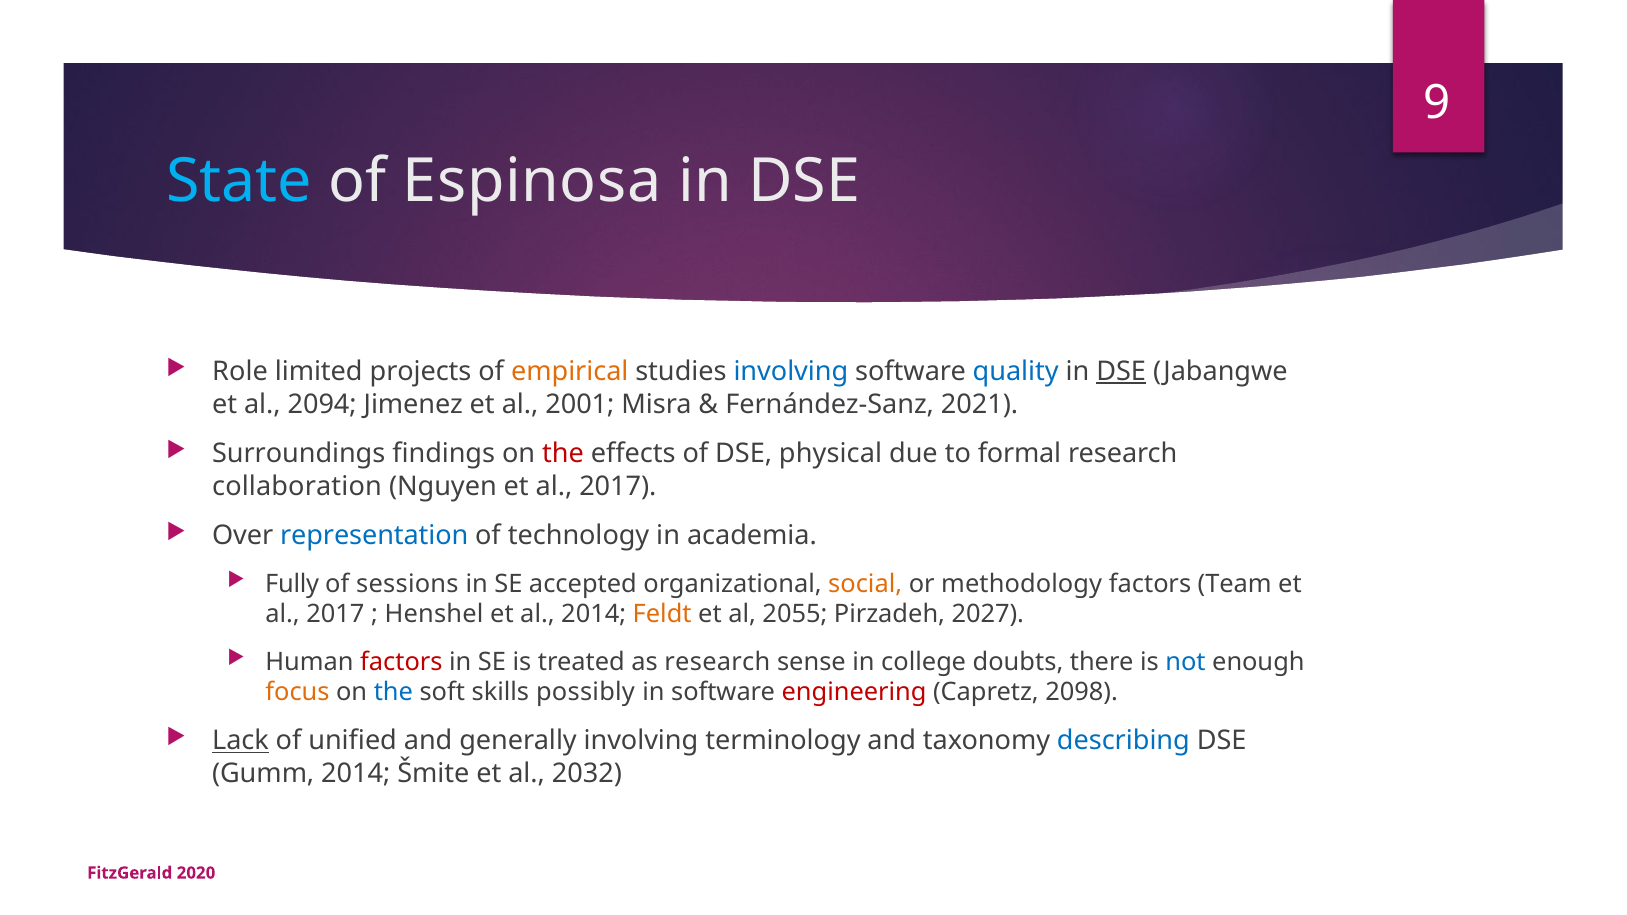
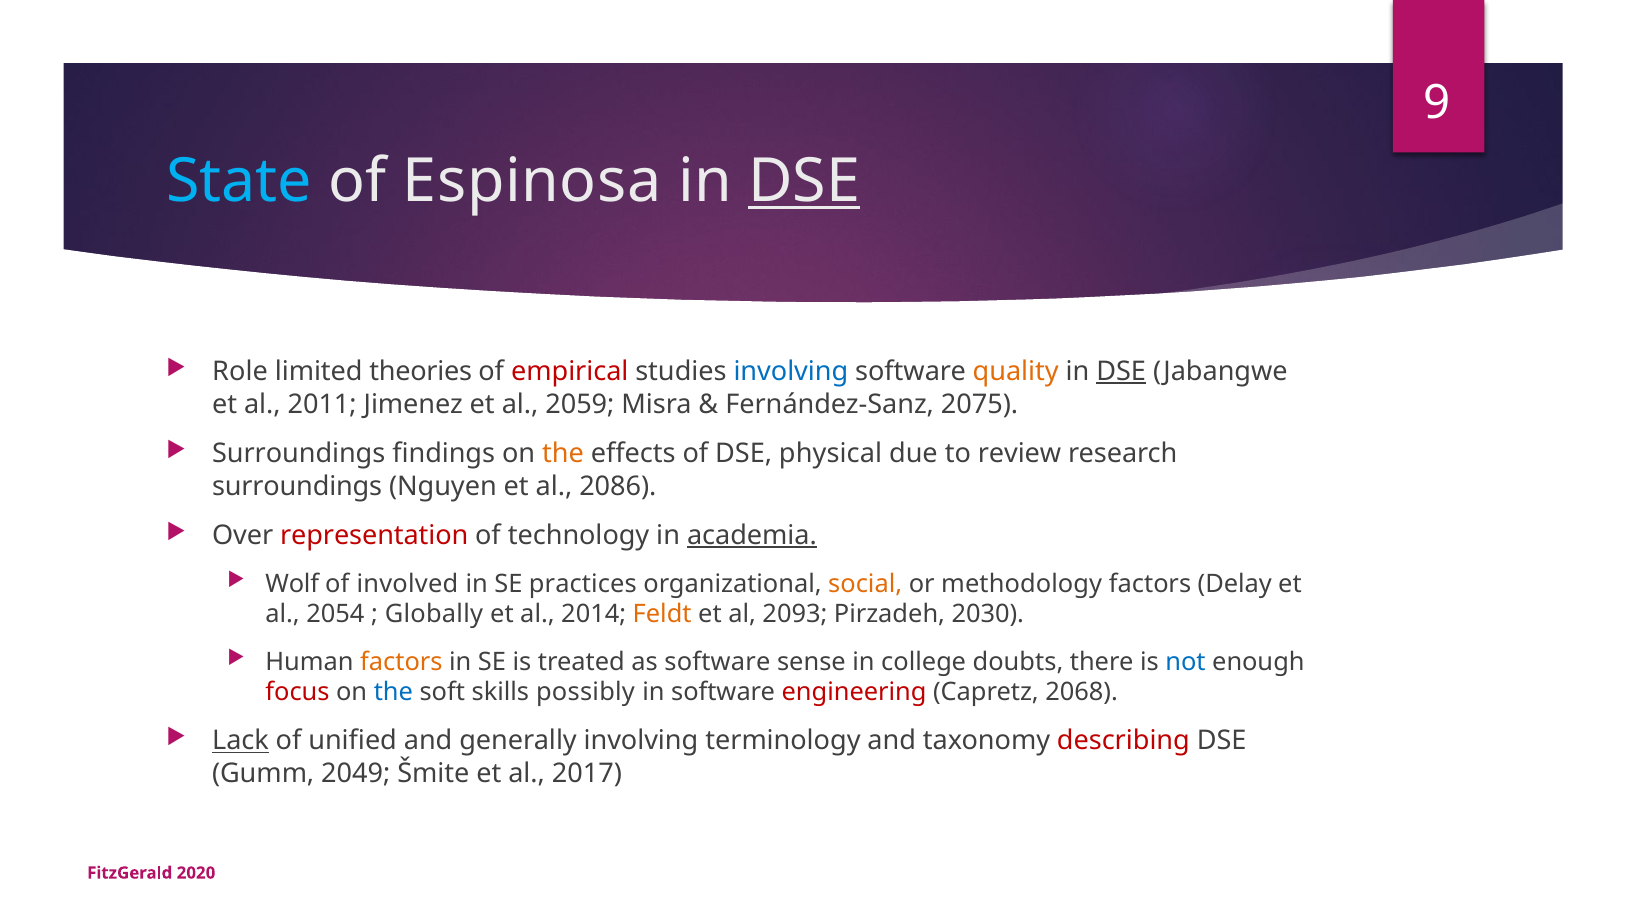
DSE at (804, 181) underline: none -> present
projects: projects -> theories
empirical colour: orange -> red
quality colour: blue -> orange
2094: 2094 -> 2011
2001: 2001 -> 2059
2021: 2021 -> 2075
the at (563, 454) colour: red -> orange
formal: formal -> review
collaboration at (297, 486): collaboration -> surroundings
Nguyen et al 2017: 2017 -> 2086
representation colour: blue -> red
academia underline: none -> present
Fully: Fully -> Wolf
sessions: sessions -> involved
accepted: accepted -> practices
Team: Team -> Delay
2017 at (335, 615): 2017 -> 2054
Henshel: Henshel -> Globally
2055: 2055 -> 2093
2027: 2027 -> 2030
factors at (401, 662) colour: red -> orange
as research: research -> software
focus colour: orange -> red
2098: 2098 -> 2068
describing colour: blue -> red
Gumm 2014: 2014 -> 2049
2032: 2032 -> 2017
